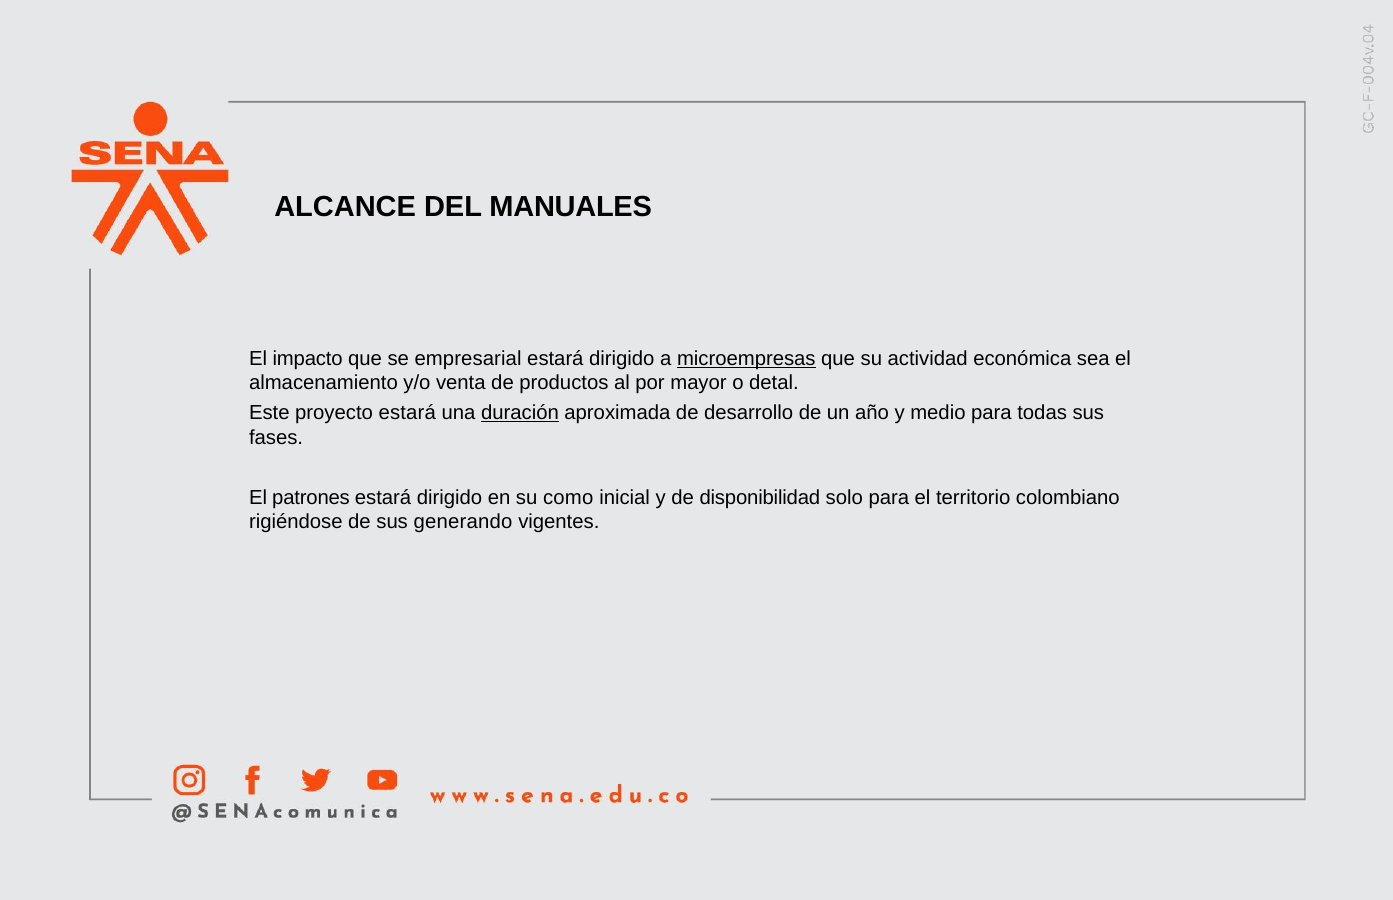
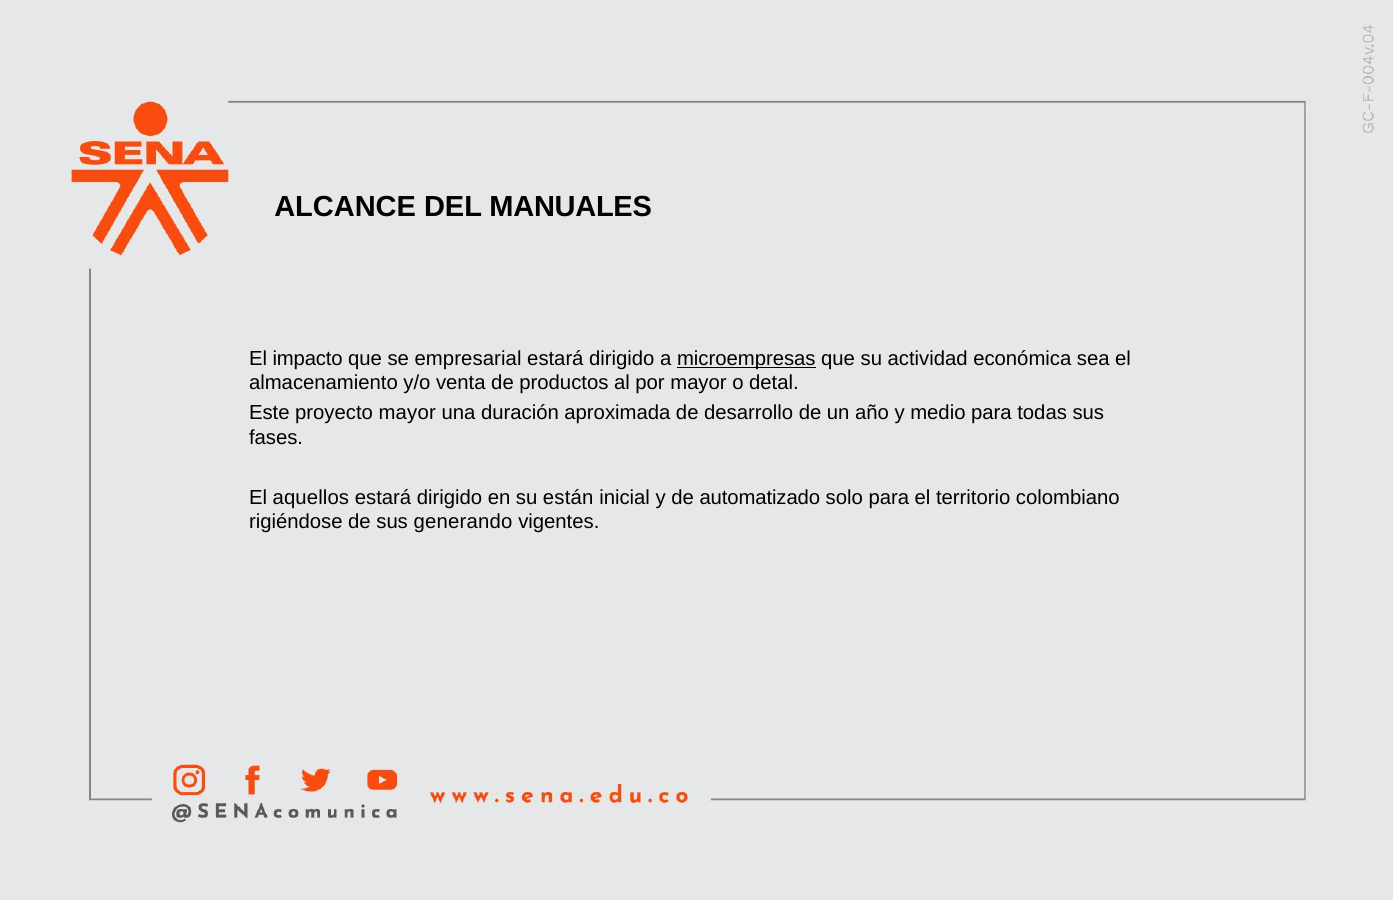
proyecto estará: estará -> mayor
duración underline: present -> none
patrones: patrones -> aquellos
como: como -> están
disponibilidad: disponibilidad -> automatizado
